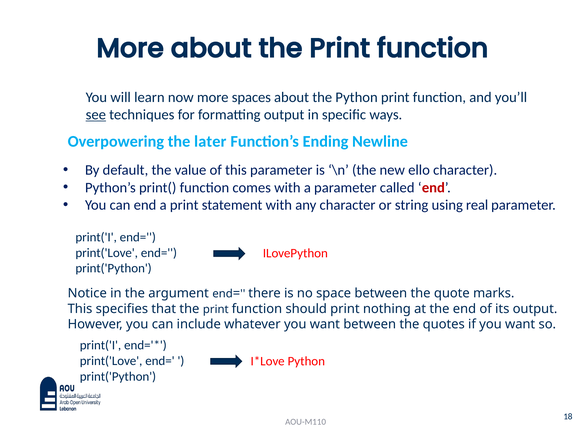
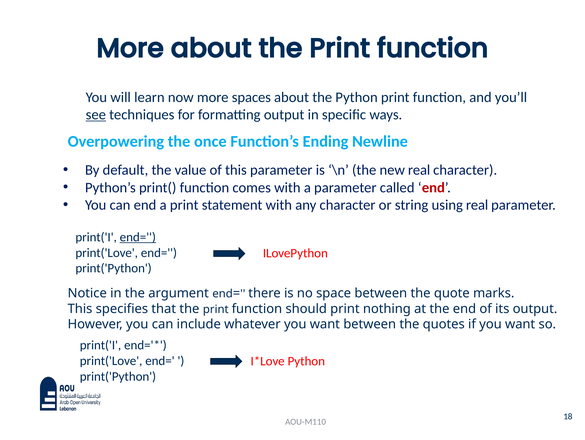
later: later -> once
new ello: ello -> real
end= at (138, 237) underline: none -> present
